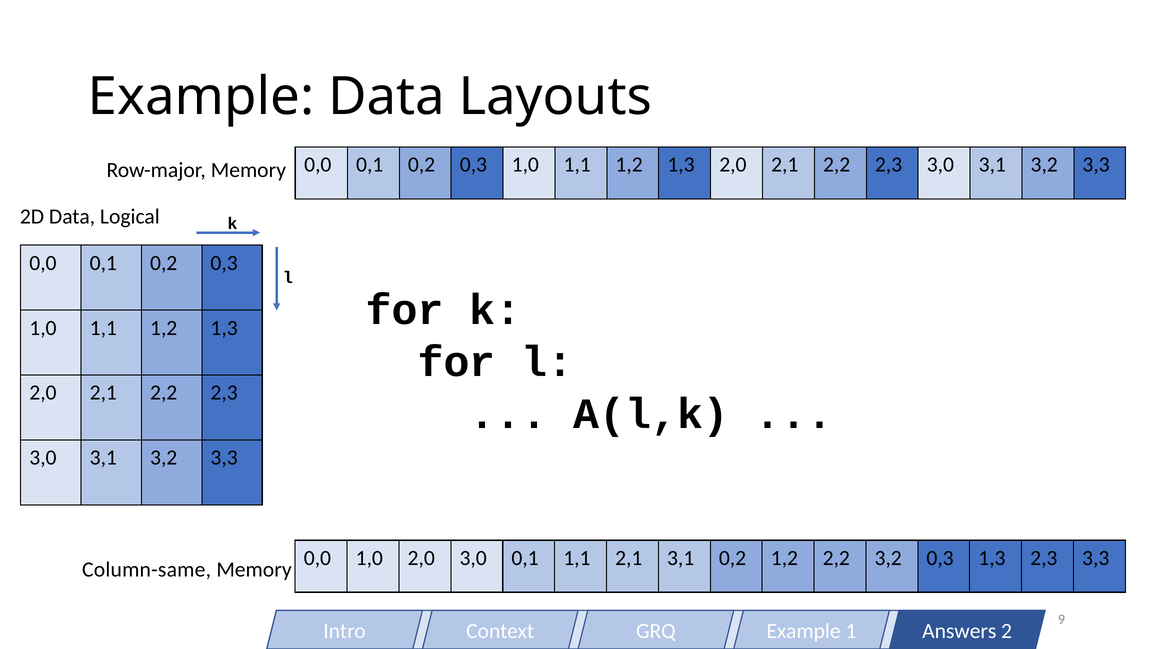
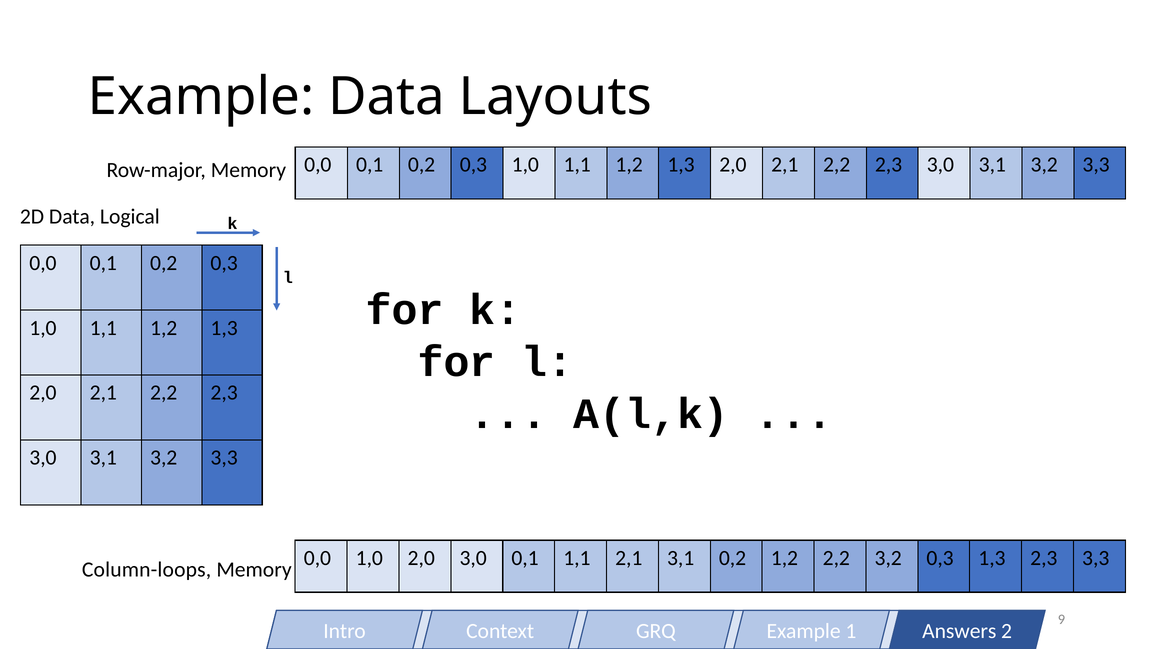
Column-same: Column-same -> Column-loops
